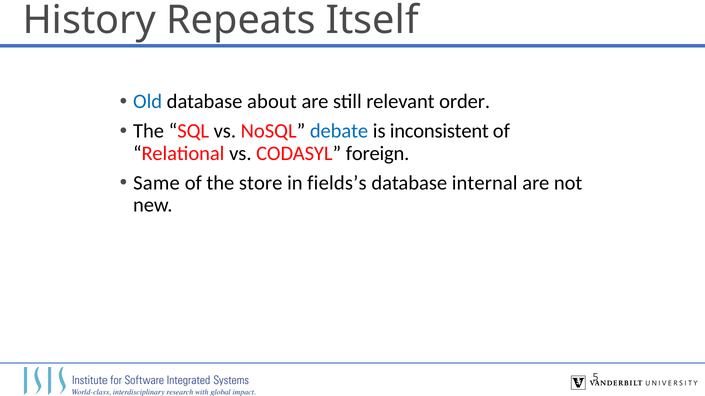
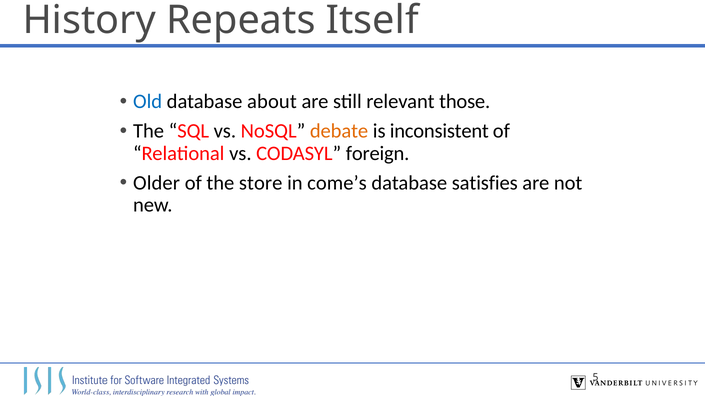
order: order -> those
debate colour: blue -> orange
Same: Same -> Older
fields’s: fields’s -> come’s
internal: internal -> satisfies
